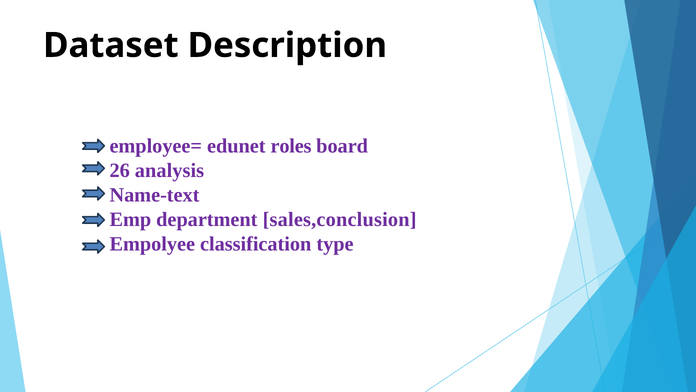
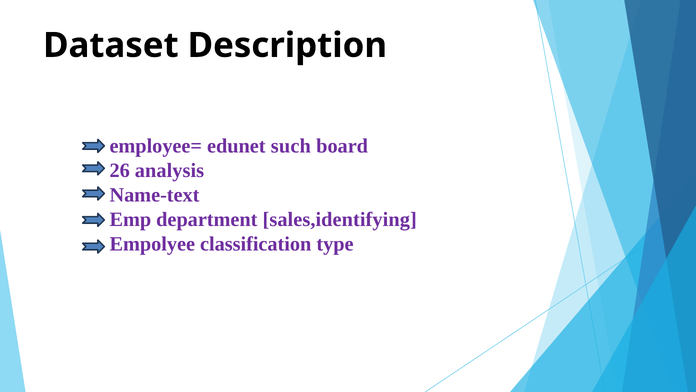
roles: roles -> such
sales,conclusion: sales,conclusion -> sales,identifying
